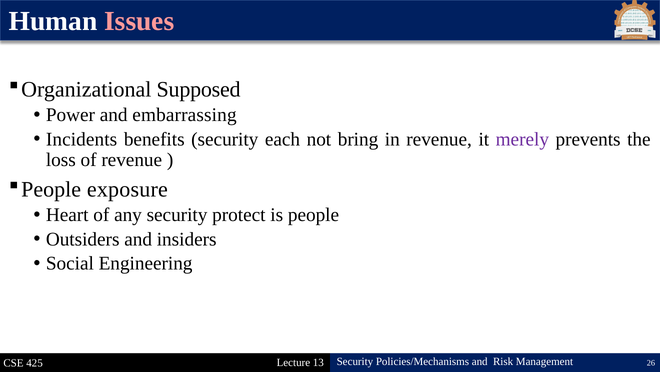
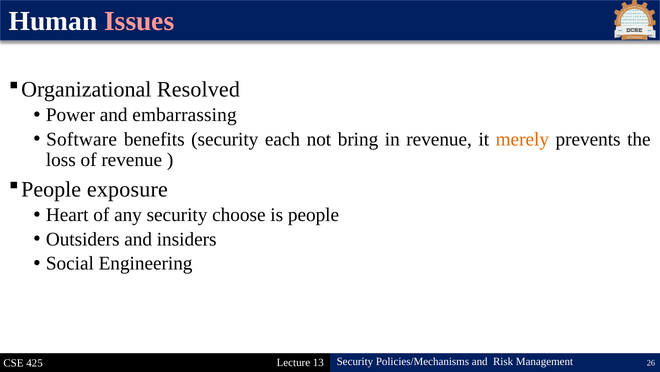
Supposed: Supposed -> Resolved
Incidents: Incidents -> Software
merely colour: purple -> orange
protect: protect -> choose
